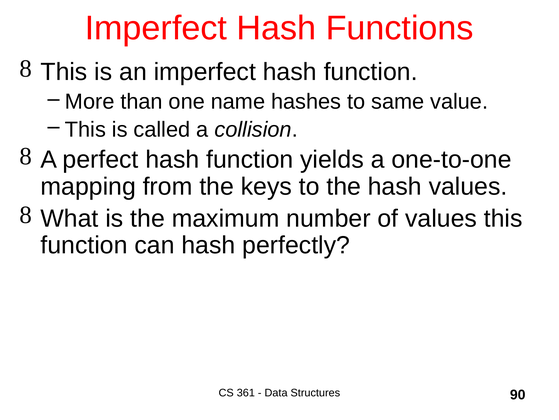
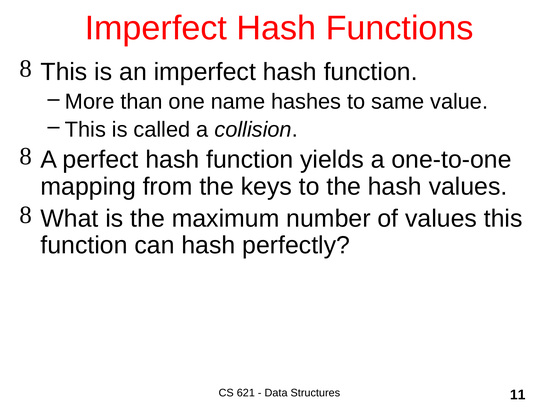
361: 361 -> 621
90: 90 -> 11
